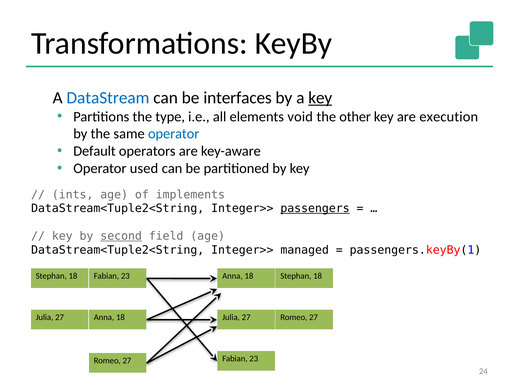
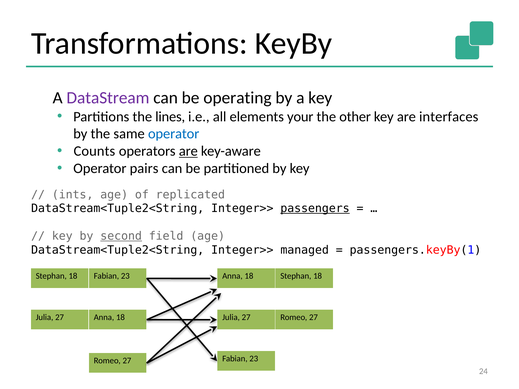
DataStream colour: blue -> purple
interfaces: interfaces -> operating
key at (320, 98) underline: present -> none
type: type -> lines
void: void -> your
execution: execution -> interfaces
Default: Default -> Counts
are at (188, 151) underline: none -> present
used: used -> pairs
implements: implements -> replicated
